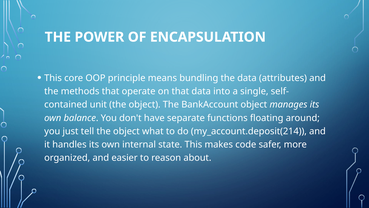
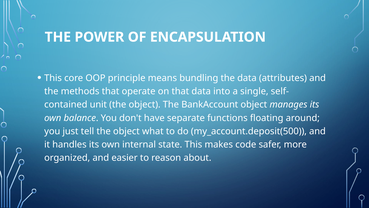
my_account.deposit(214: my_account.deposit(214 -> my_account.deposit(500
